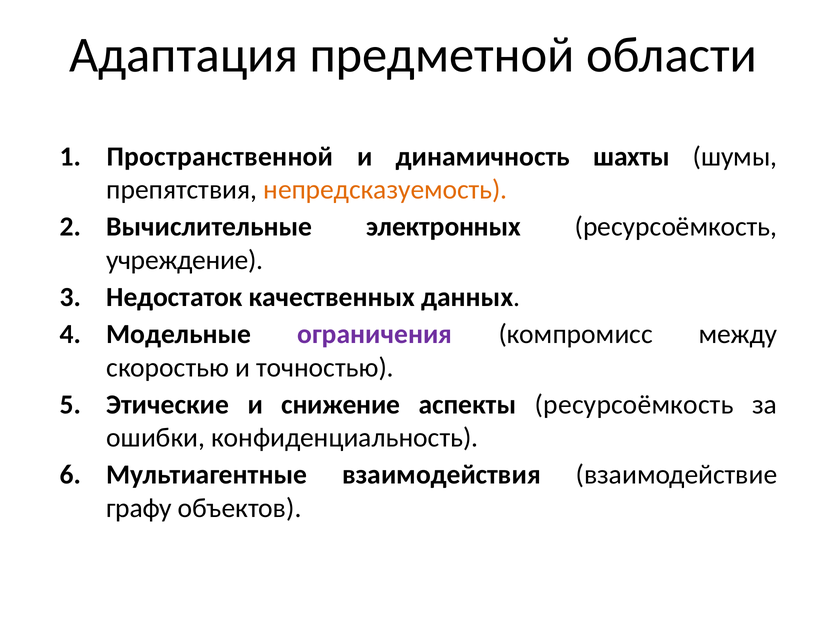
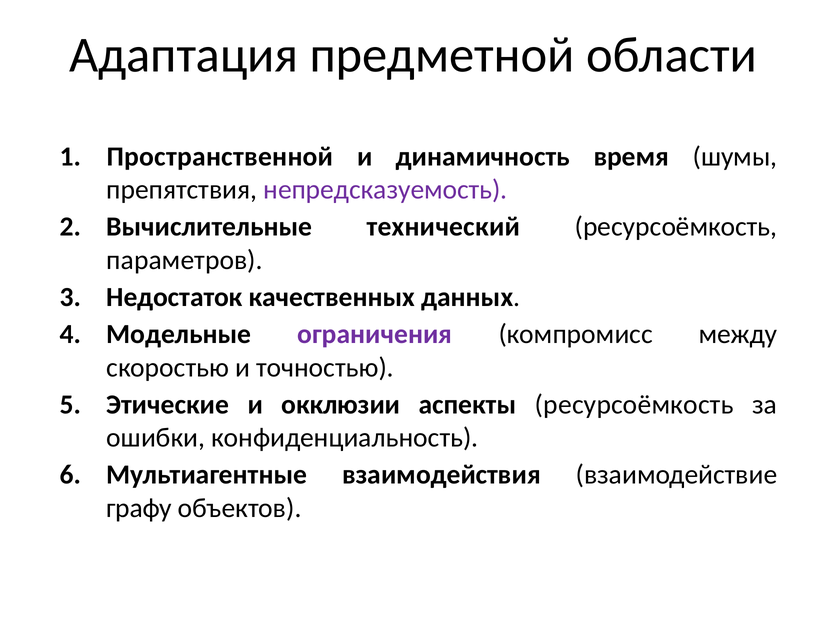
шахты: шахты -> время
непредсказуемость colour: orange -> purple
электронных: электронных -> технический
учреждение: учреждение -> параметров
снижение: снижение -> окклюзии
